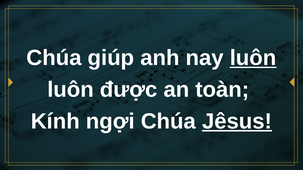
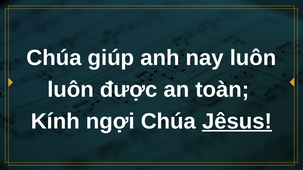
luôn at (253, 58) underline: present -> none
